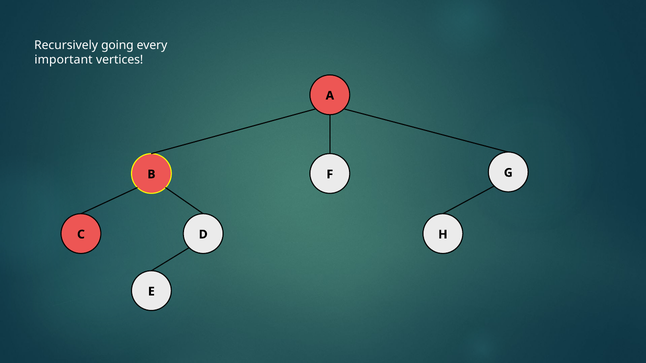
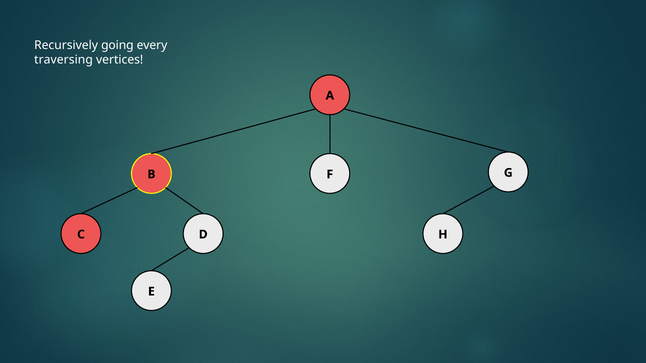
important: important -> traversing
